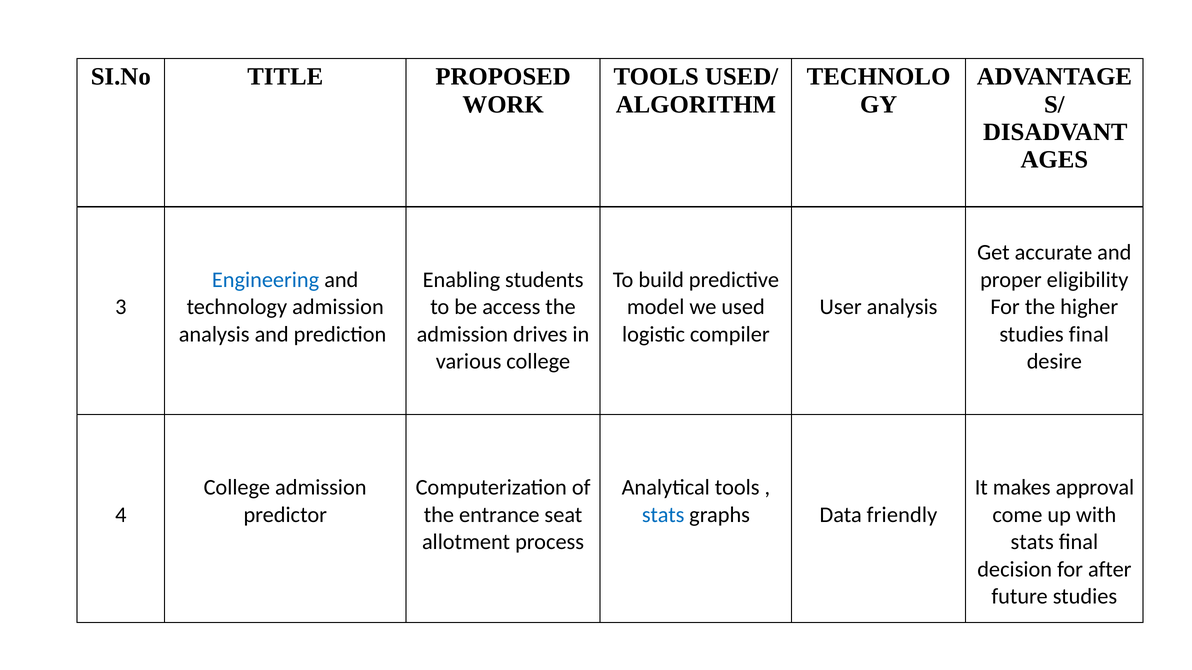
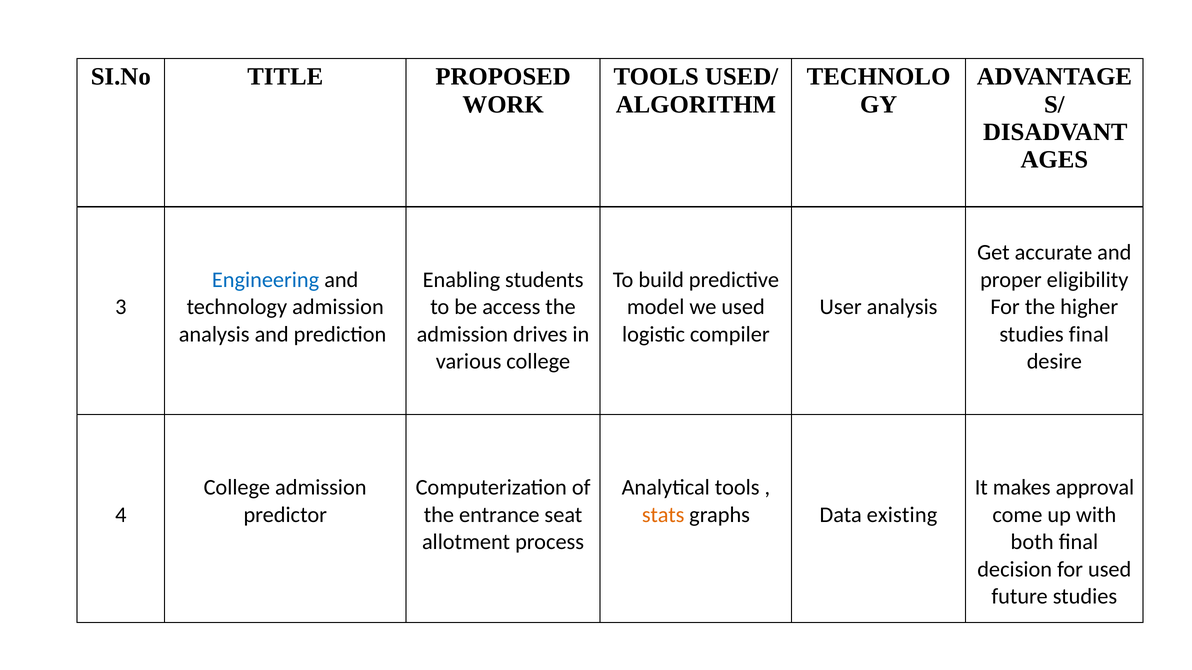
stats at (663, 515) colour: blue -> orange
friendly: friendly -> existing
stats at (1032, 542): stats -> both
for after: after -> used
